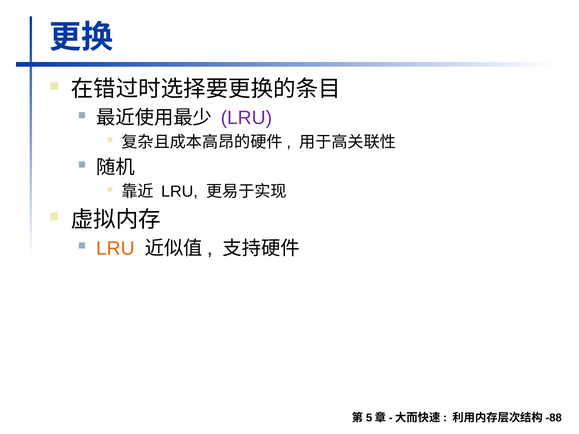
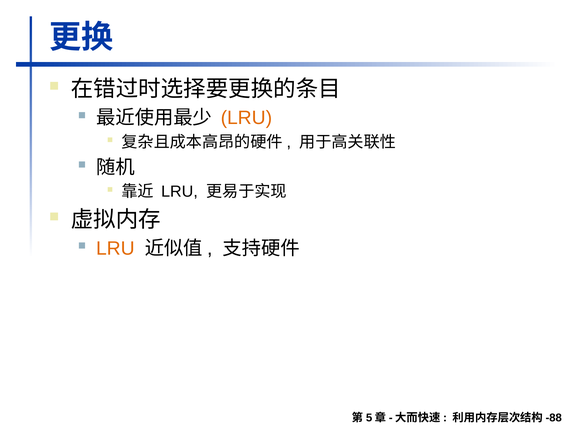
LRU at (247, 118) colour: purple -> orange
